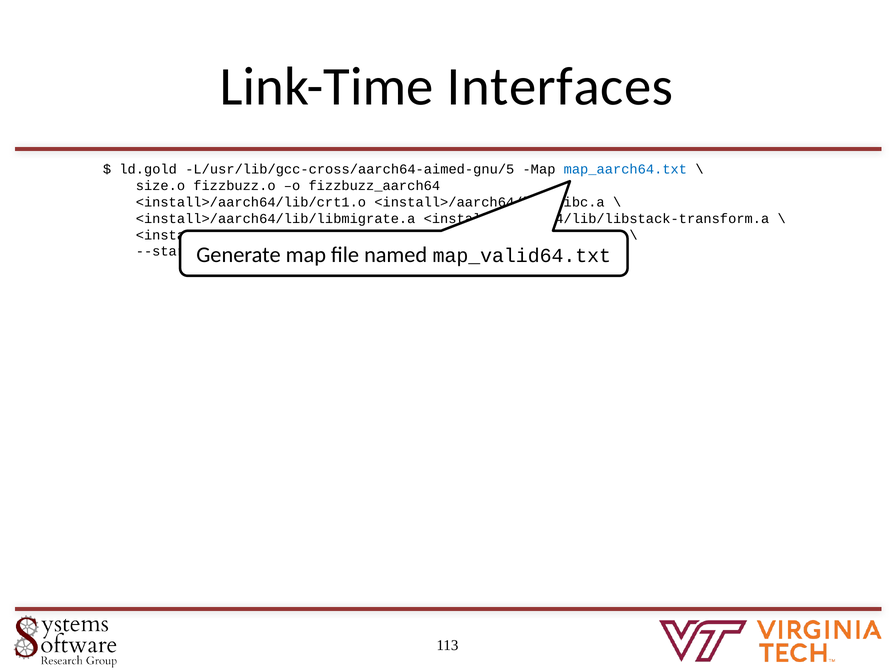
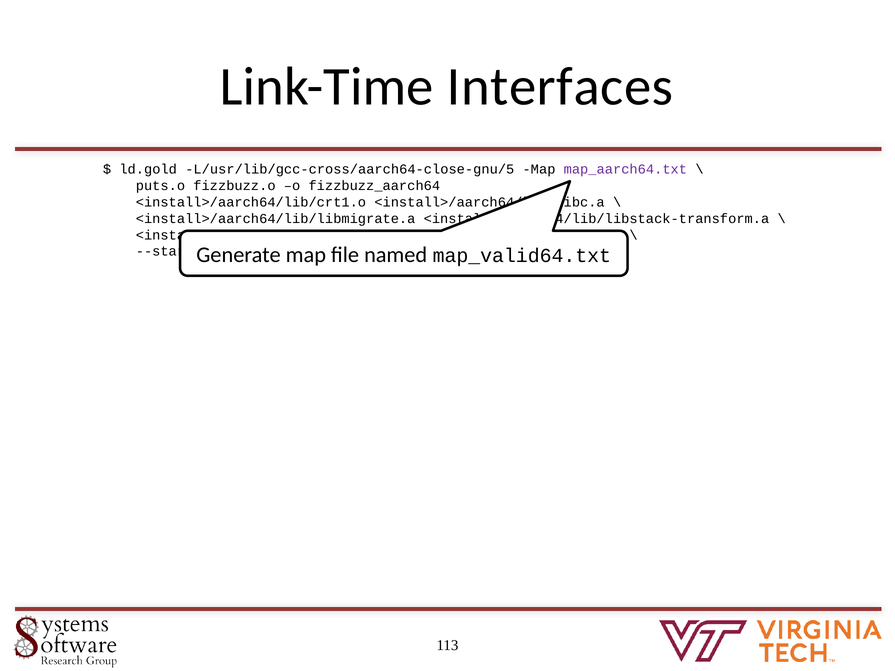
L/usr/lib/gcc-cross/aarch64-aimed-gnu/5: L/usr/lib/gcc-cross/aarch64-aimed-gnu/5 -> L/usr/lib/gcc-cross/aarch64-close-gnu/5
map_aarch64.txt colour: blue -> purple
size.o: size.o -> puts.o
